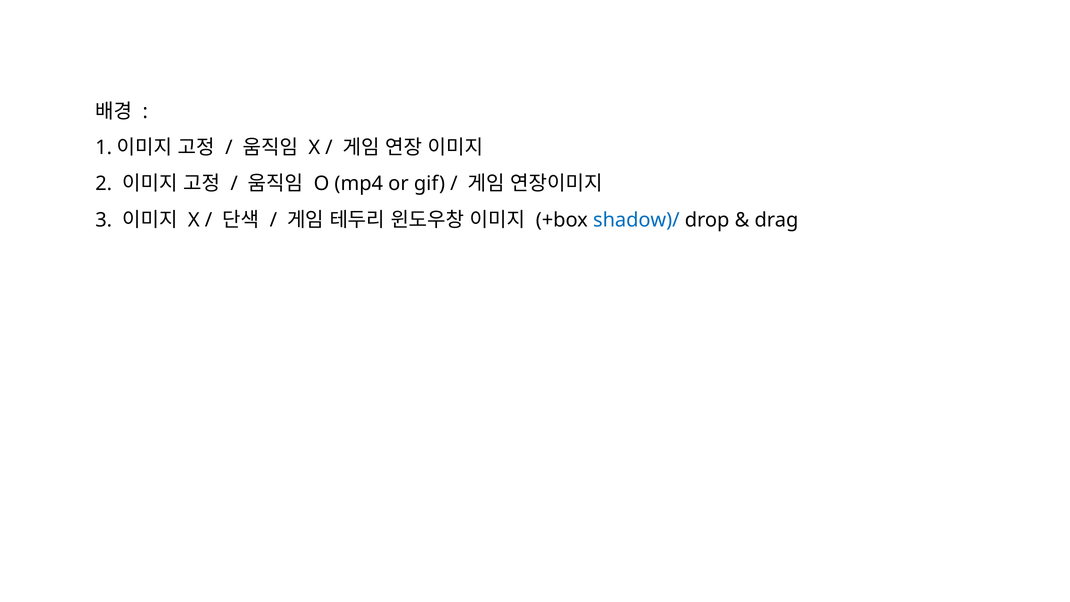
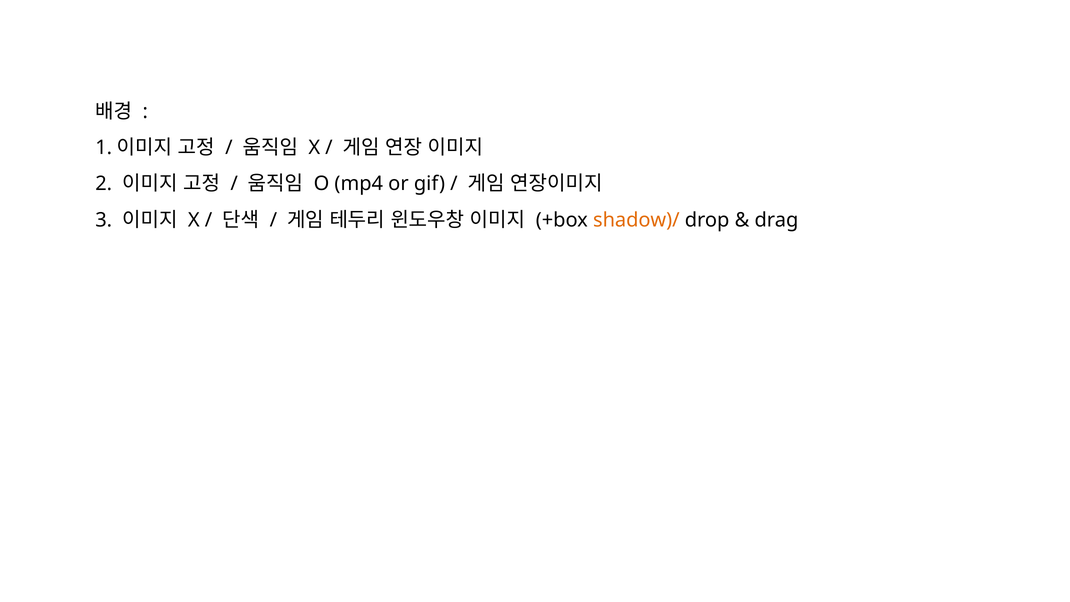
shadow)/ colour: blue -> orange
